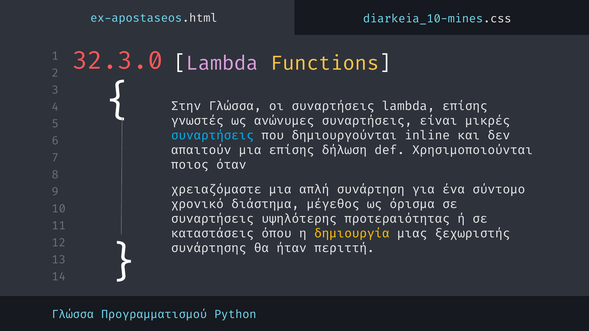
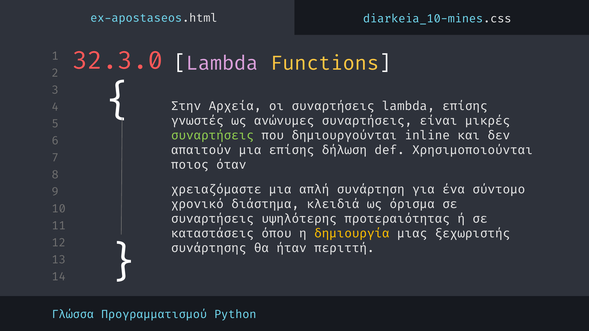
Στην Γλώσσα: Γλώσσα -> Αρχεία
συναρτήσεις at (212, 136) colour: light blue -> light green
μέγεθος: μέγεθος -> κλειδιά
